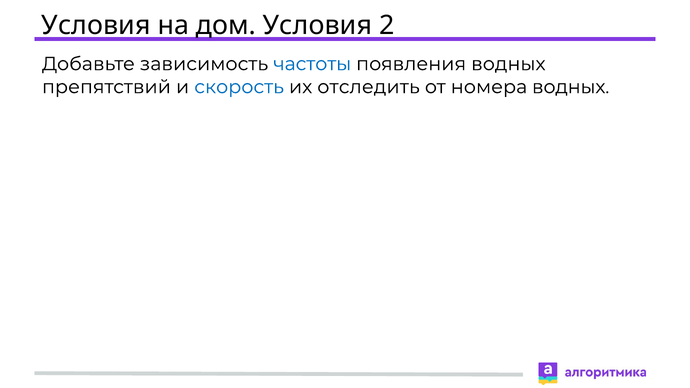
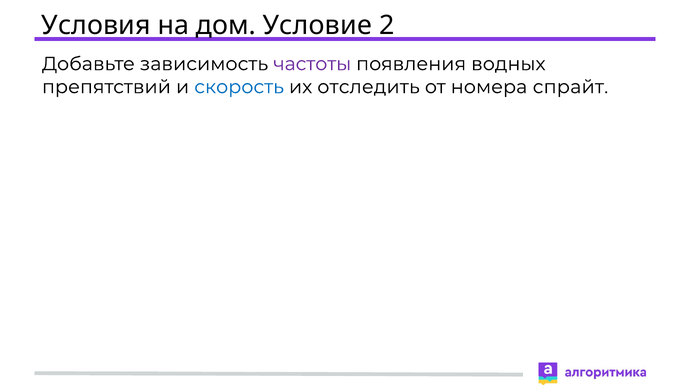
дом Условия: Условия -> Условие
частоты colour: blue -> purple
номера водных: водных -> спрайт
